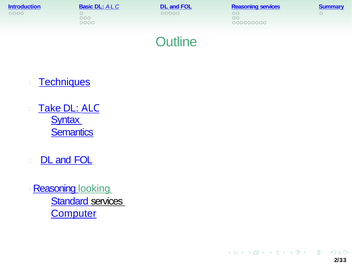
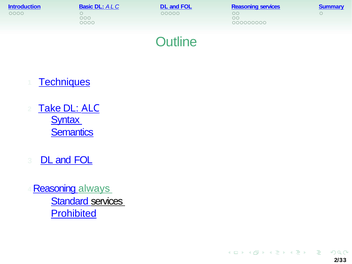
looking: looking -> always
Computer: Computer -> Prohibited
